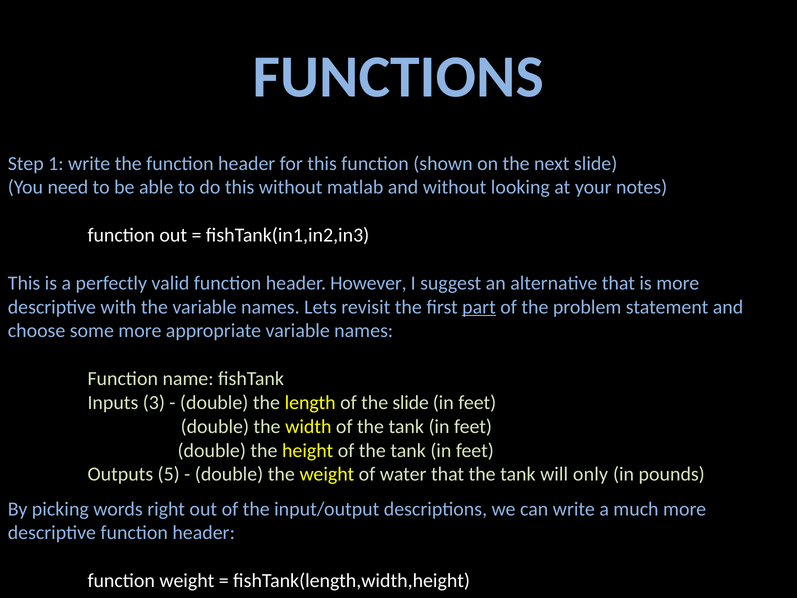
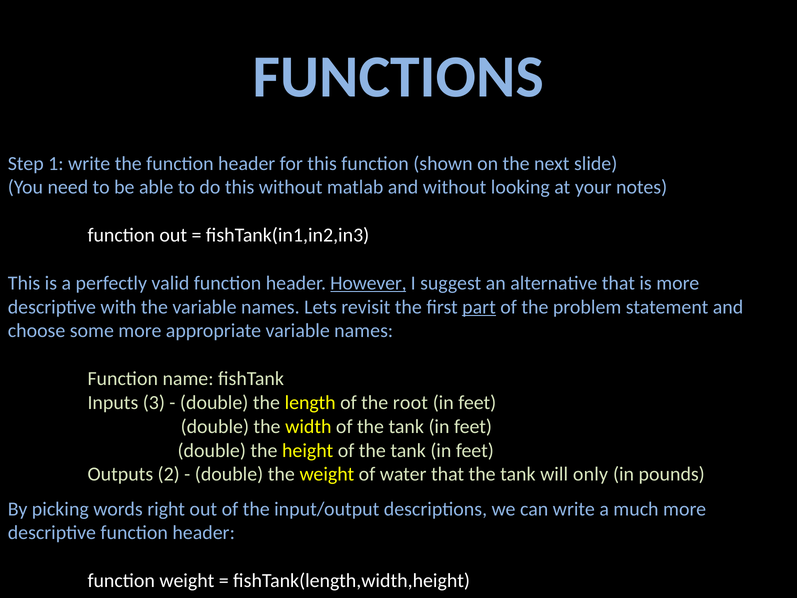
However underline: none -> present
the slide: slide -> root
5: 5 -> 2
